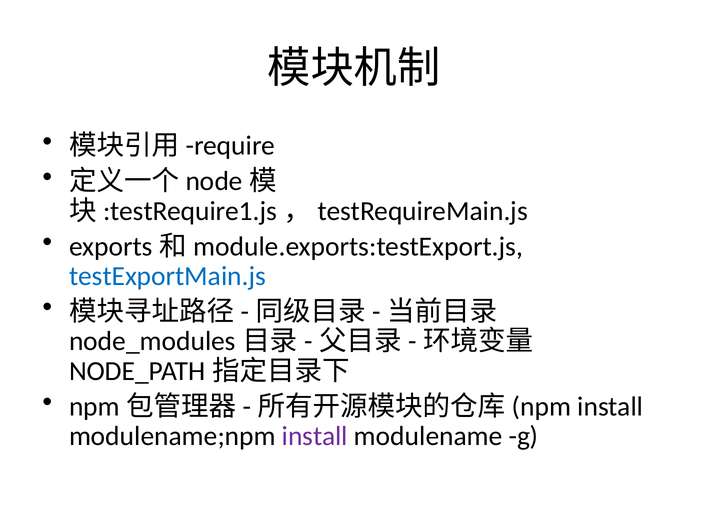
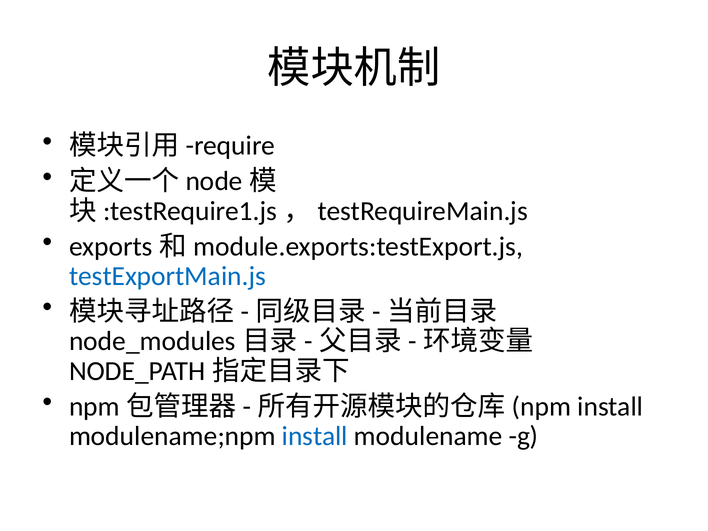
install at (315, 436) colour: purple -> blue
